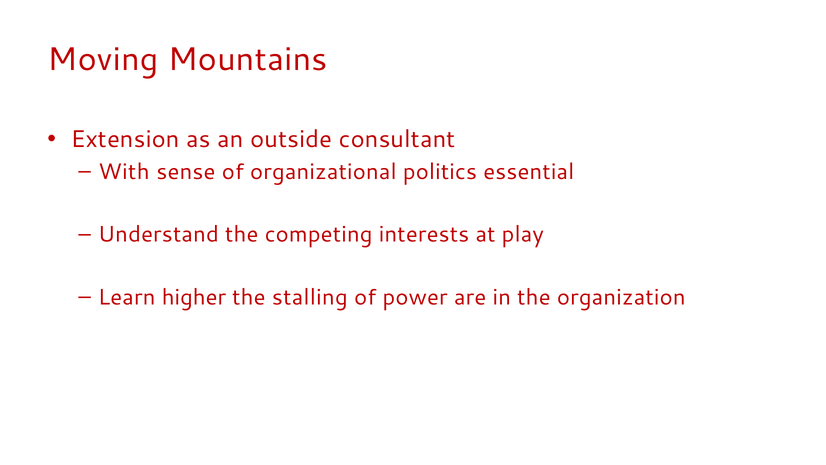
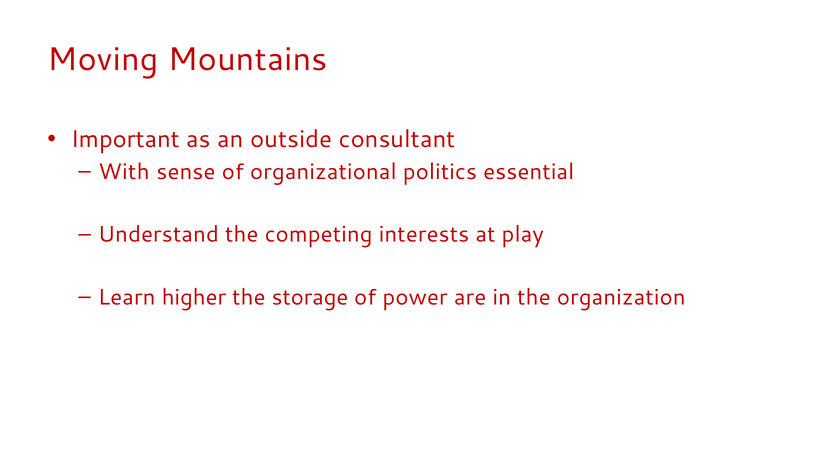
Extension: Extension -> Important
stalling: stalling -> storage
